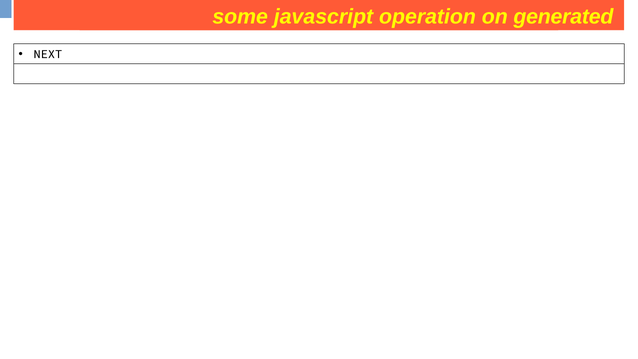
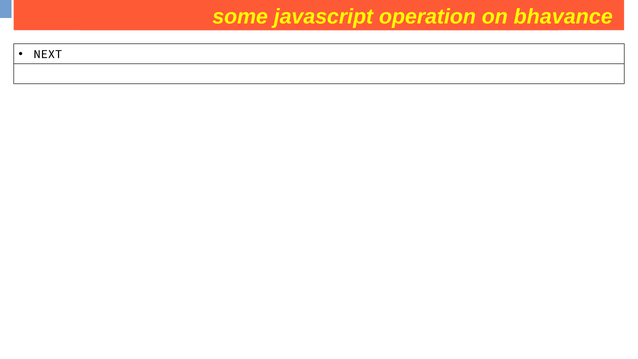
generated: generated -> bhavance
